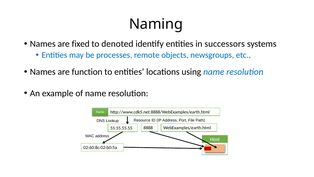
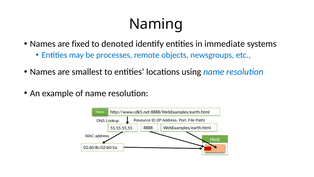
successors: successors -> immediate
function: function -> smallest
